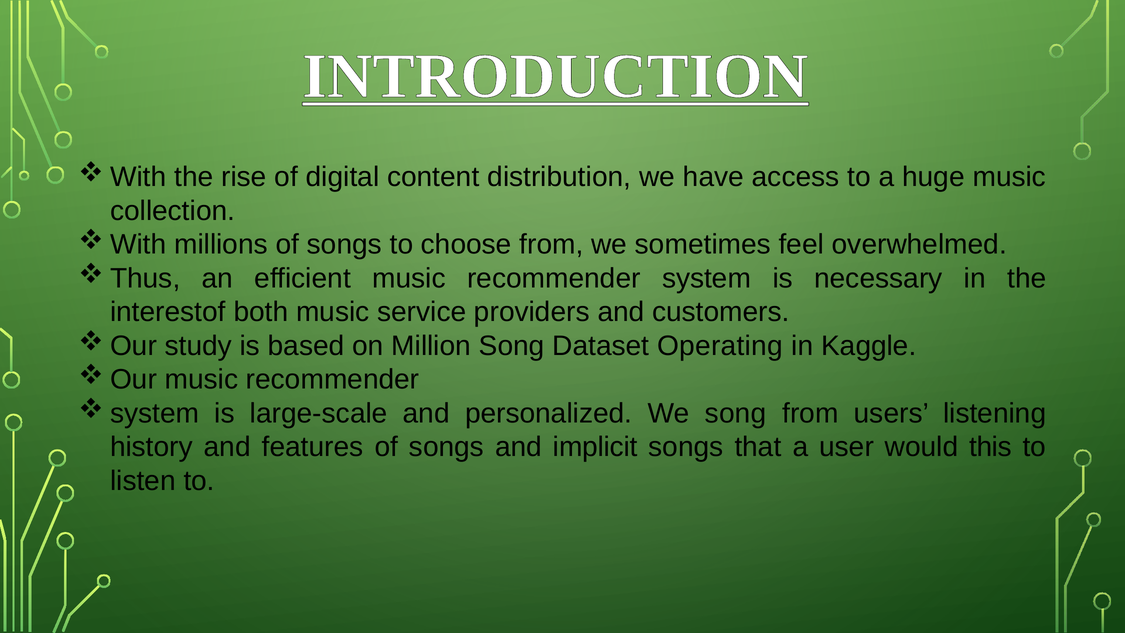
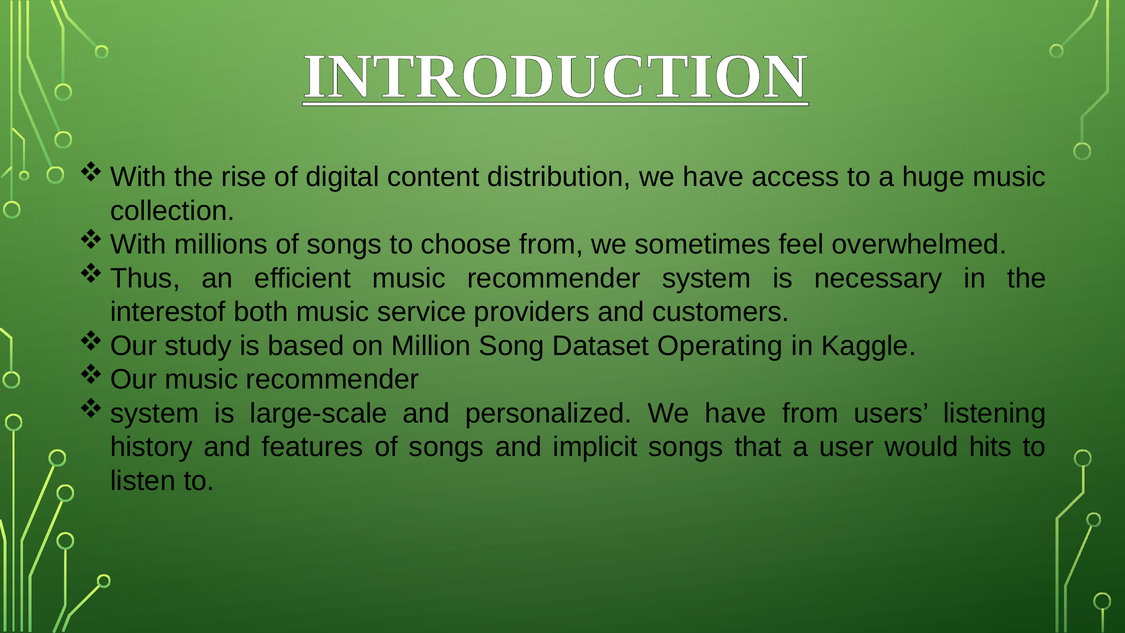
personalized We song: song -> have
this: this -> hits
